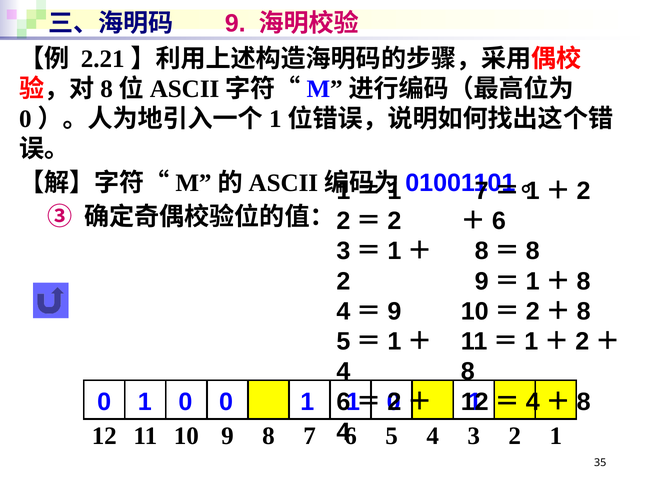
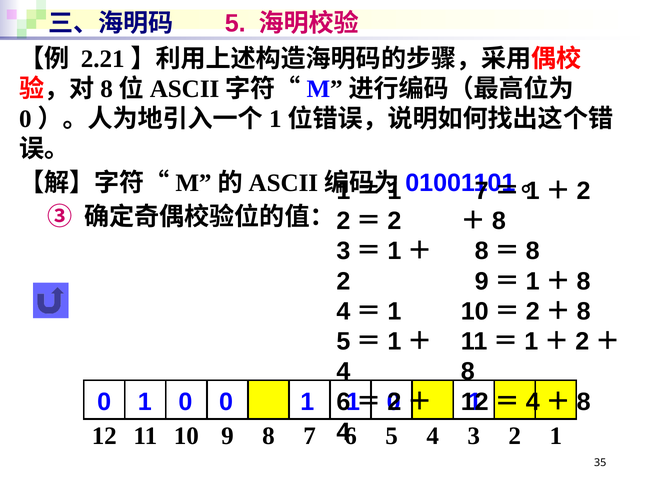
9 at (235, 23): 9 -> 5
6 at (499, 221): 6 -> 8
9 at (394, 311): 9 -> 1
